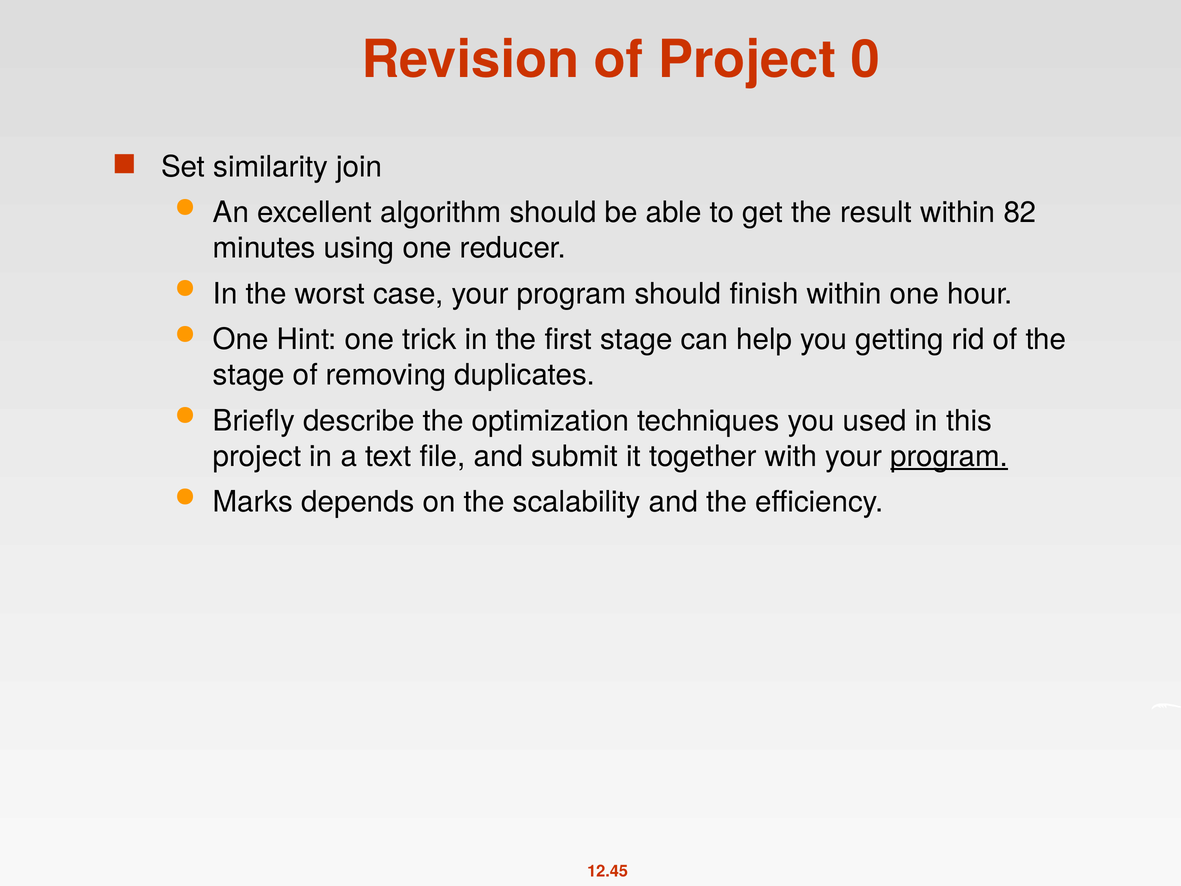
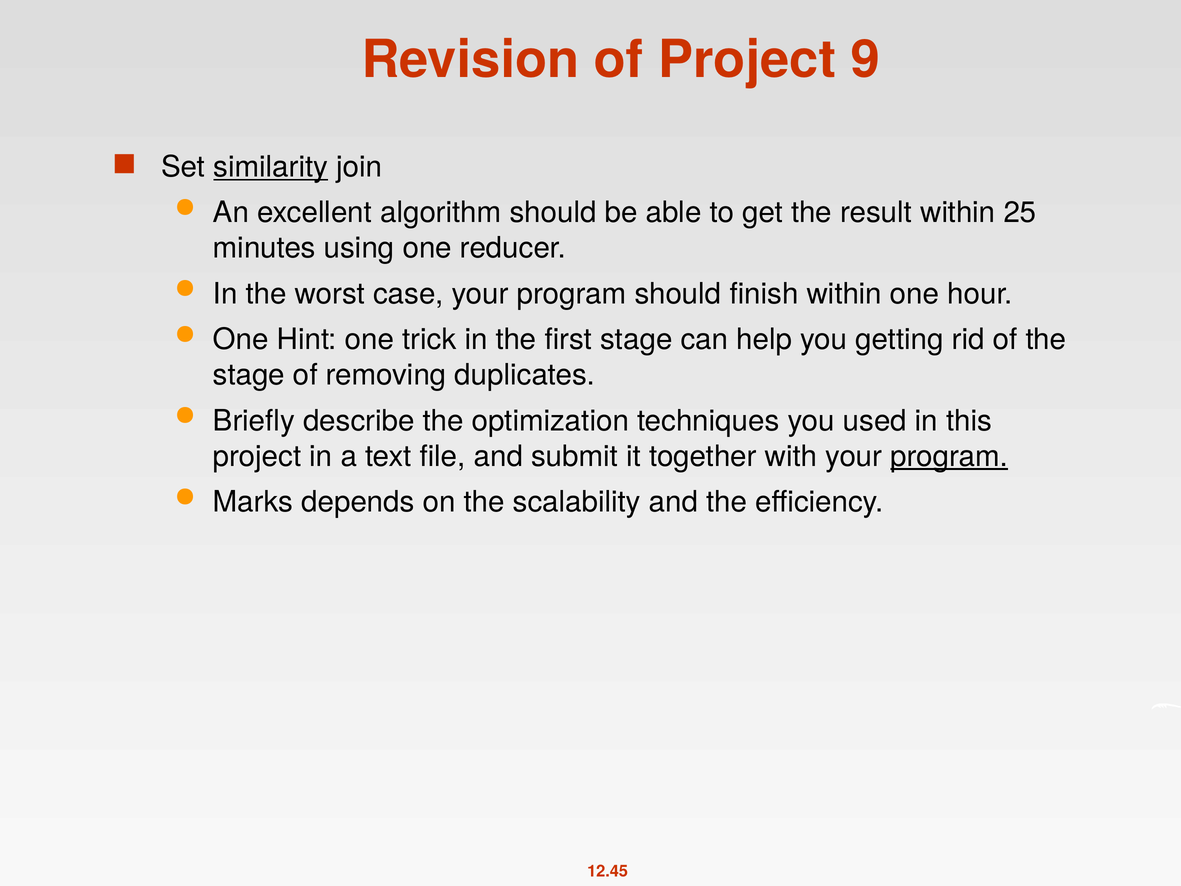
0: 0 -> 9
similarity underline: none -> present
82: 82 -> 25
